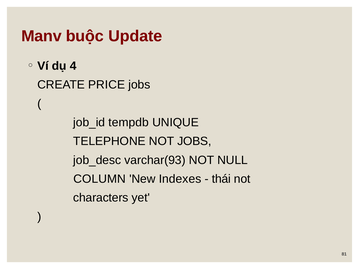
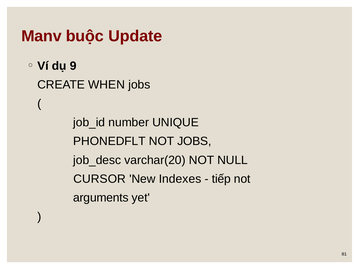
4: 4 -> 9
PRICE: PRICE -> WHEN
tempdb: tempdb -> number
TELEPHONE: TELEPHONE -> PHONEDFLT
varchar(93: varchar(93 -> varchar(20
COLUMN: COLUMN -> CURSOR
thái: thái -> tiếp
characters: characters -> arguments
